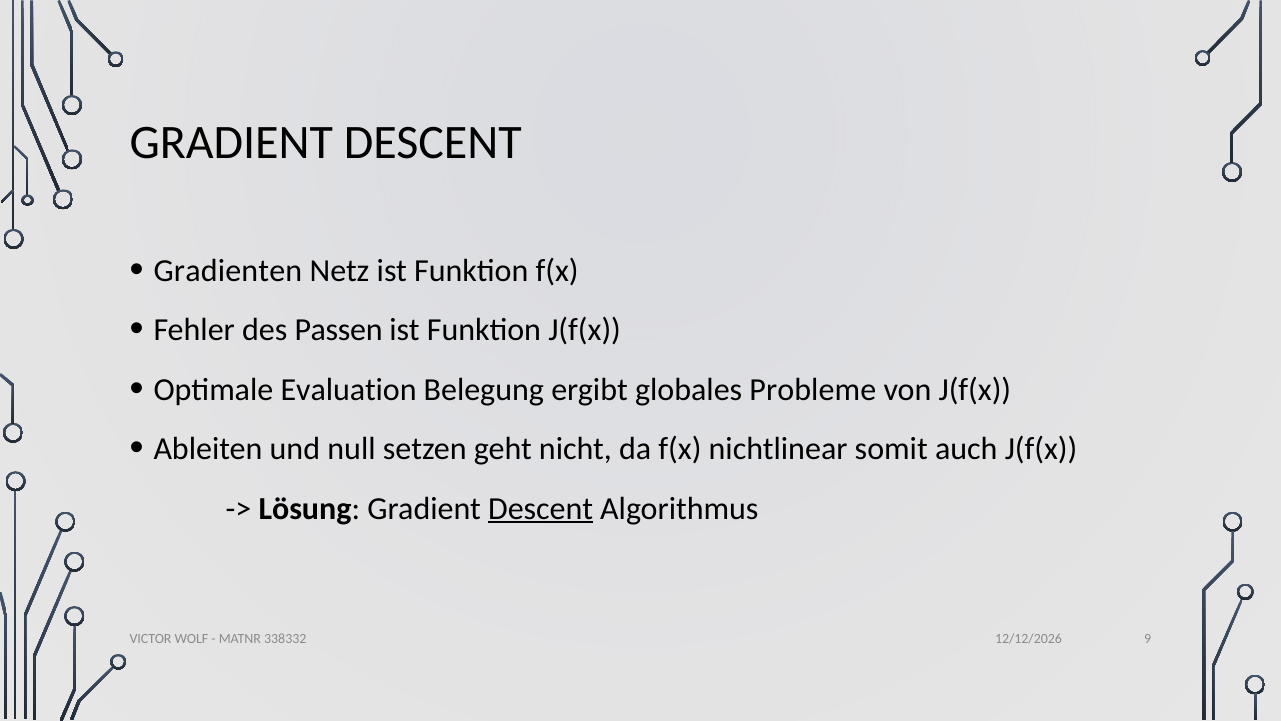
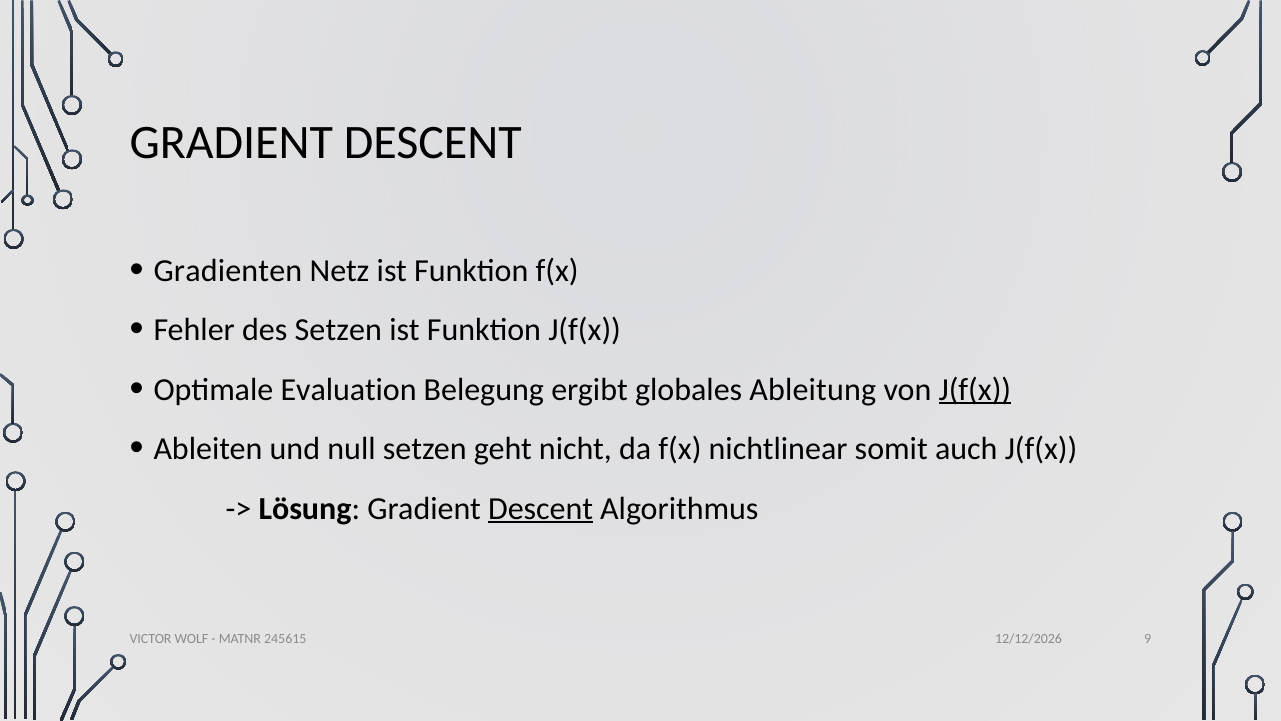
des Passen: Passen -> Setzen
Probleme: Probleme -> Ableitung
J(f(x at (975, 389) underline: none -> present
338332: 338332 -> 245615
